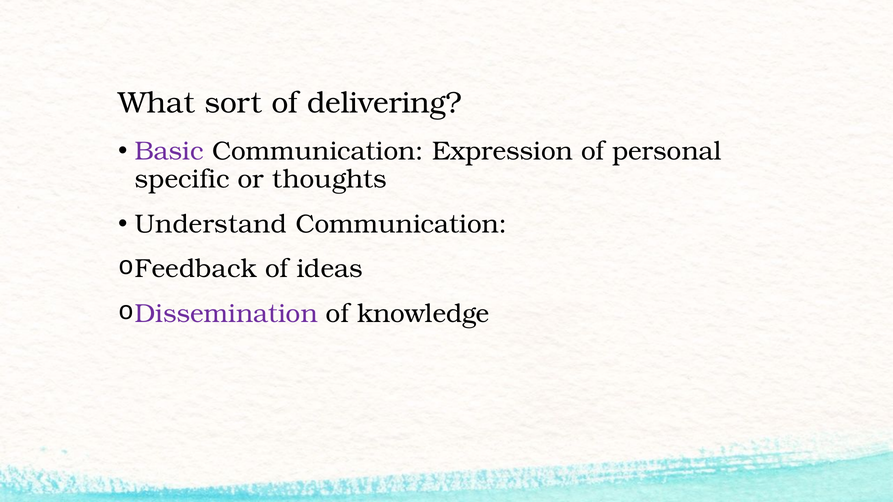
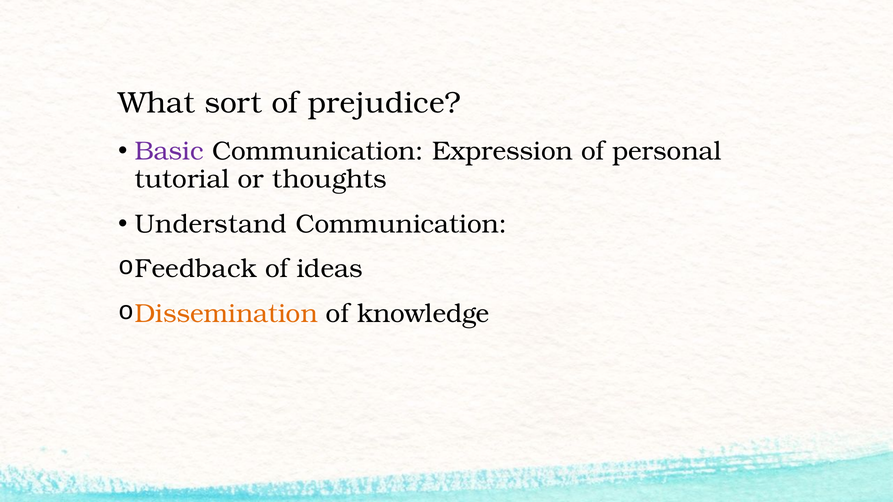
delivering: delivering -> prejudice
specific: specific -> tutorial
Dissemination colour: purple -> orange
